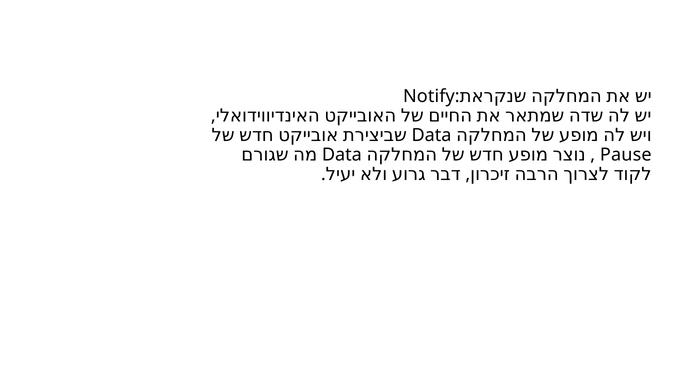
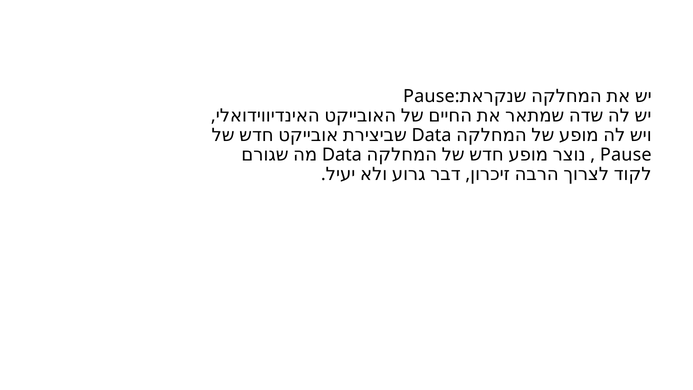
Notify at (429, 96): Notify -> Pause
